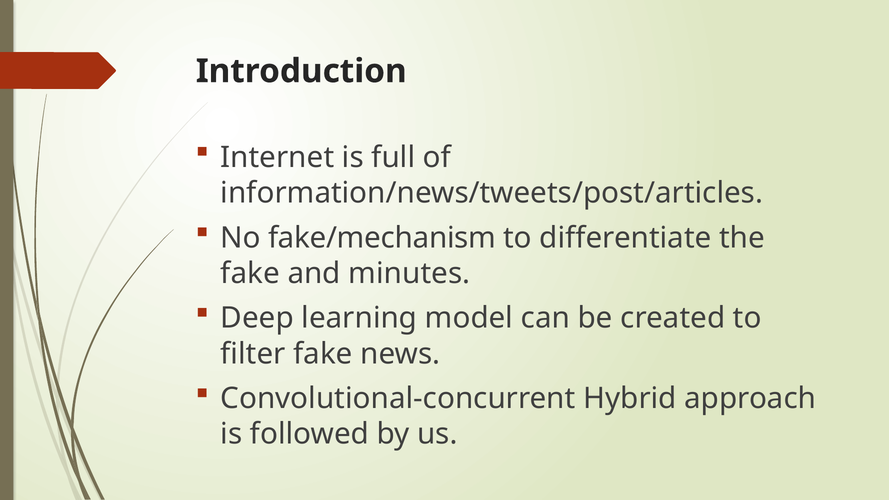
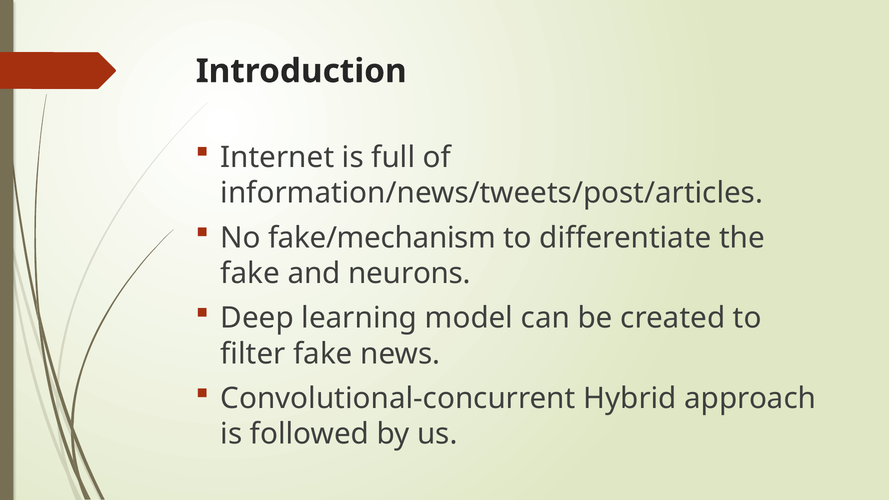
minutes: minutes -> neurons
